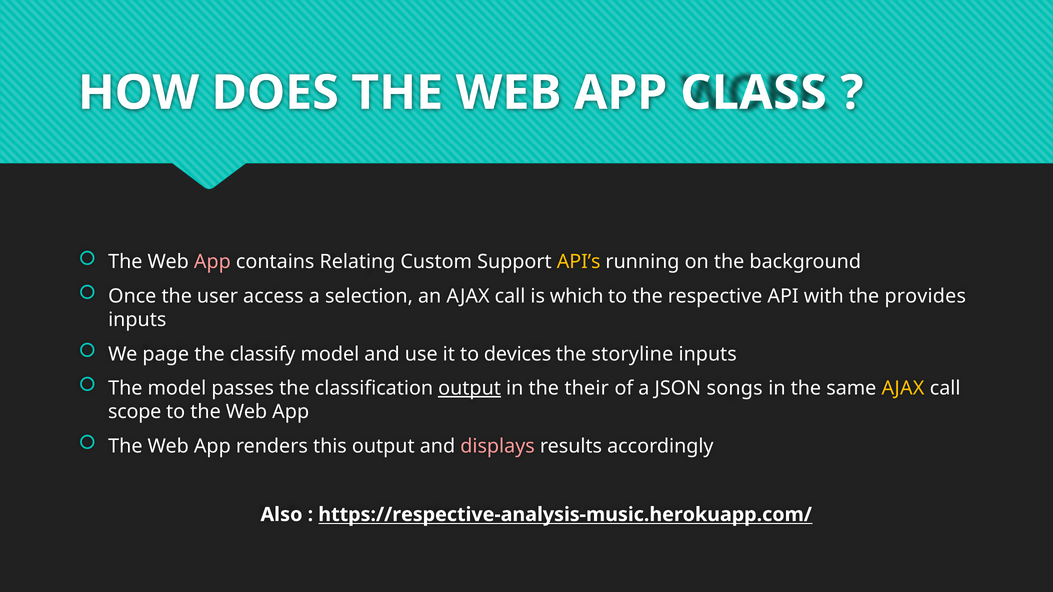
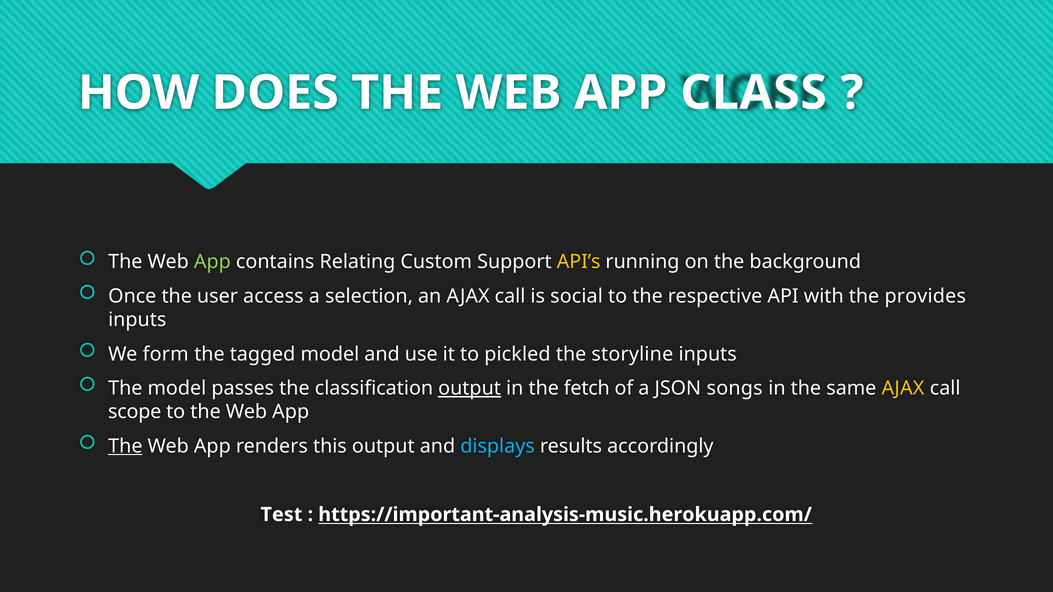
App at (212, 262) colour: pink -> light green
which: which -> social
page: page -> form
classify: classify -> tagged
devices: devices -> pickled
their: their -> fetch
The at (125, 446) underline: none -> present
displays colour: pink -> light blue
Also: Also -> Test
https://respective-analysis-music.herokuapp.com/: https://respective-analysis-music.herokuapp.com/ -> https://important-analysis-music.herokuapp.com/
